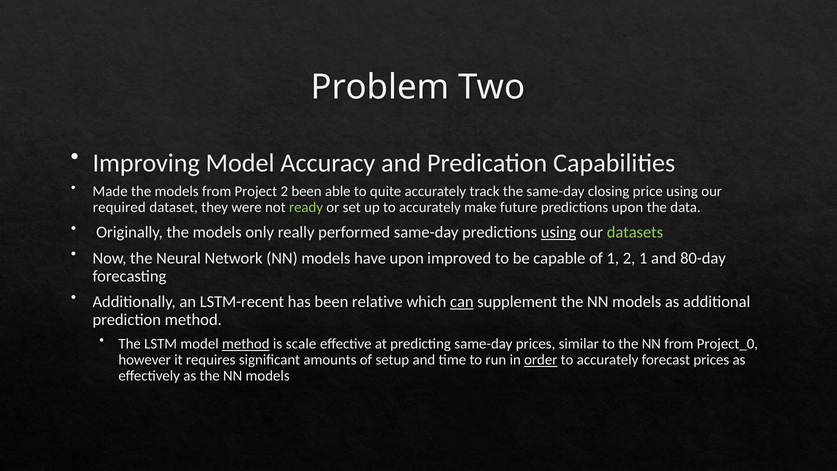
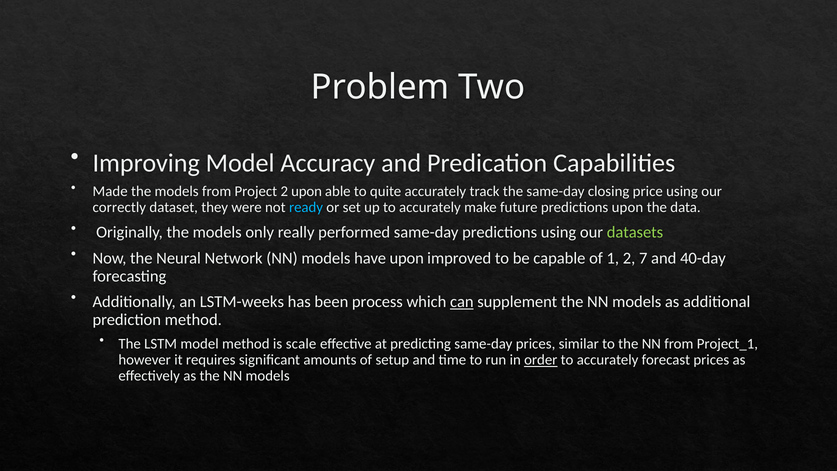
2 been: been -> upon
required: required -> correctly
ready colour: light green -> light blue
using at (559, 232) underline: present -> none
2 1: 1 -> 7
80-day: 80-day -> 40-day
LSTM-recent: LSTM-recent -> LSTM-weeks
relative: relative -> process
method at (246, 344) underline: present -> none
Project_0: Project_0 -> Project_1
